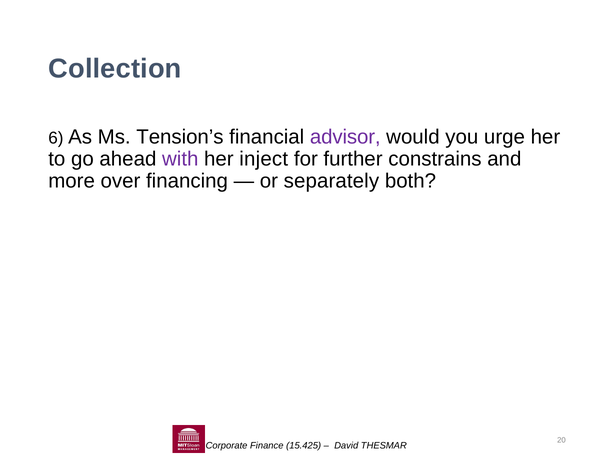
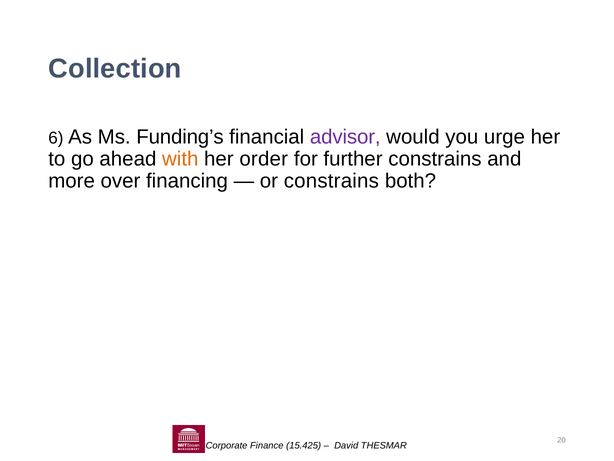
Tension’s: Tension’s -> Funding’s
with colour: purple -> orange
inject: inject -> order
or separately: separately -> constrains
